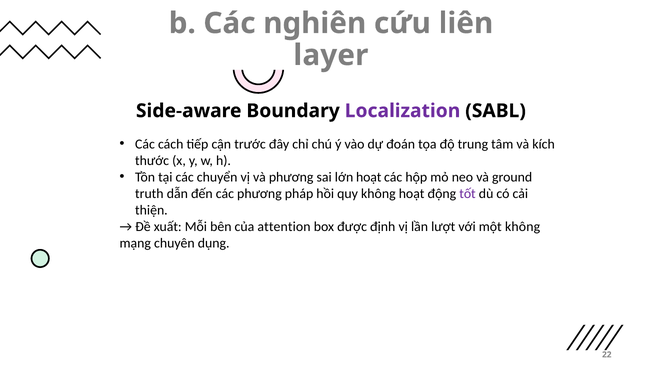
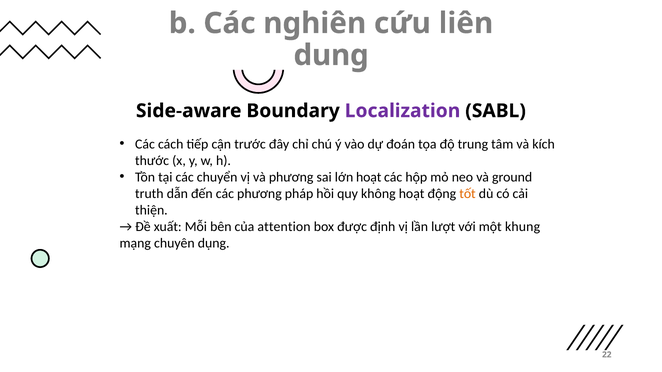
layer: layer -> dung
tốt colour: purple -> orange
một không: không -> khung
